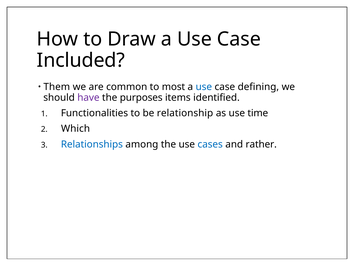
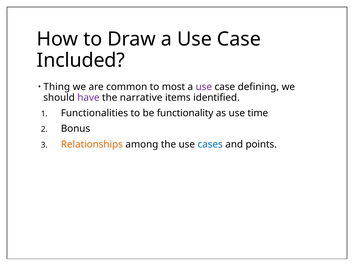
Them: Them -> Thing
use at (204, 87) colour: blue -> purple
purposes: purposes -> narrative
relationship: relationship -> functionality
Which: Which -> Bonus
Relationships colour: blue -> orange
rather: rather -> points
